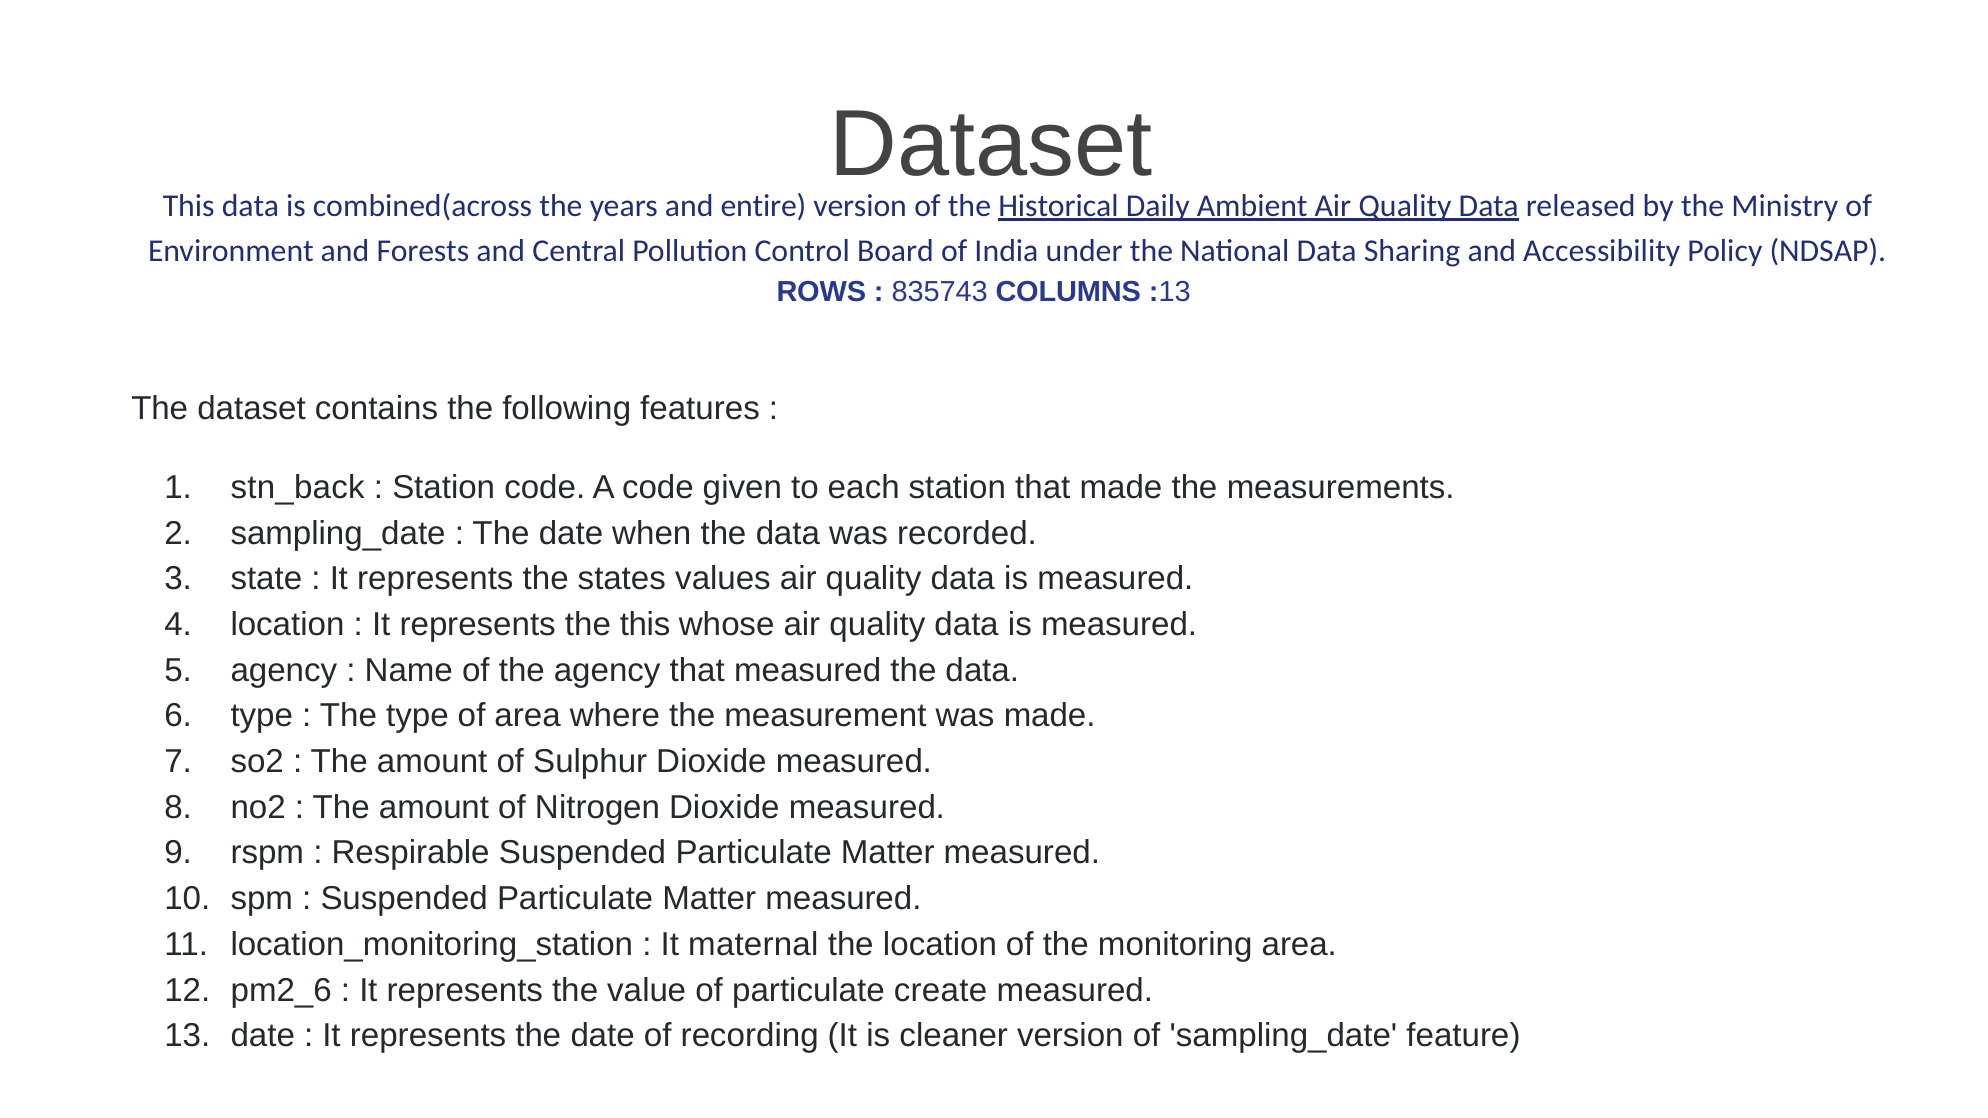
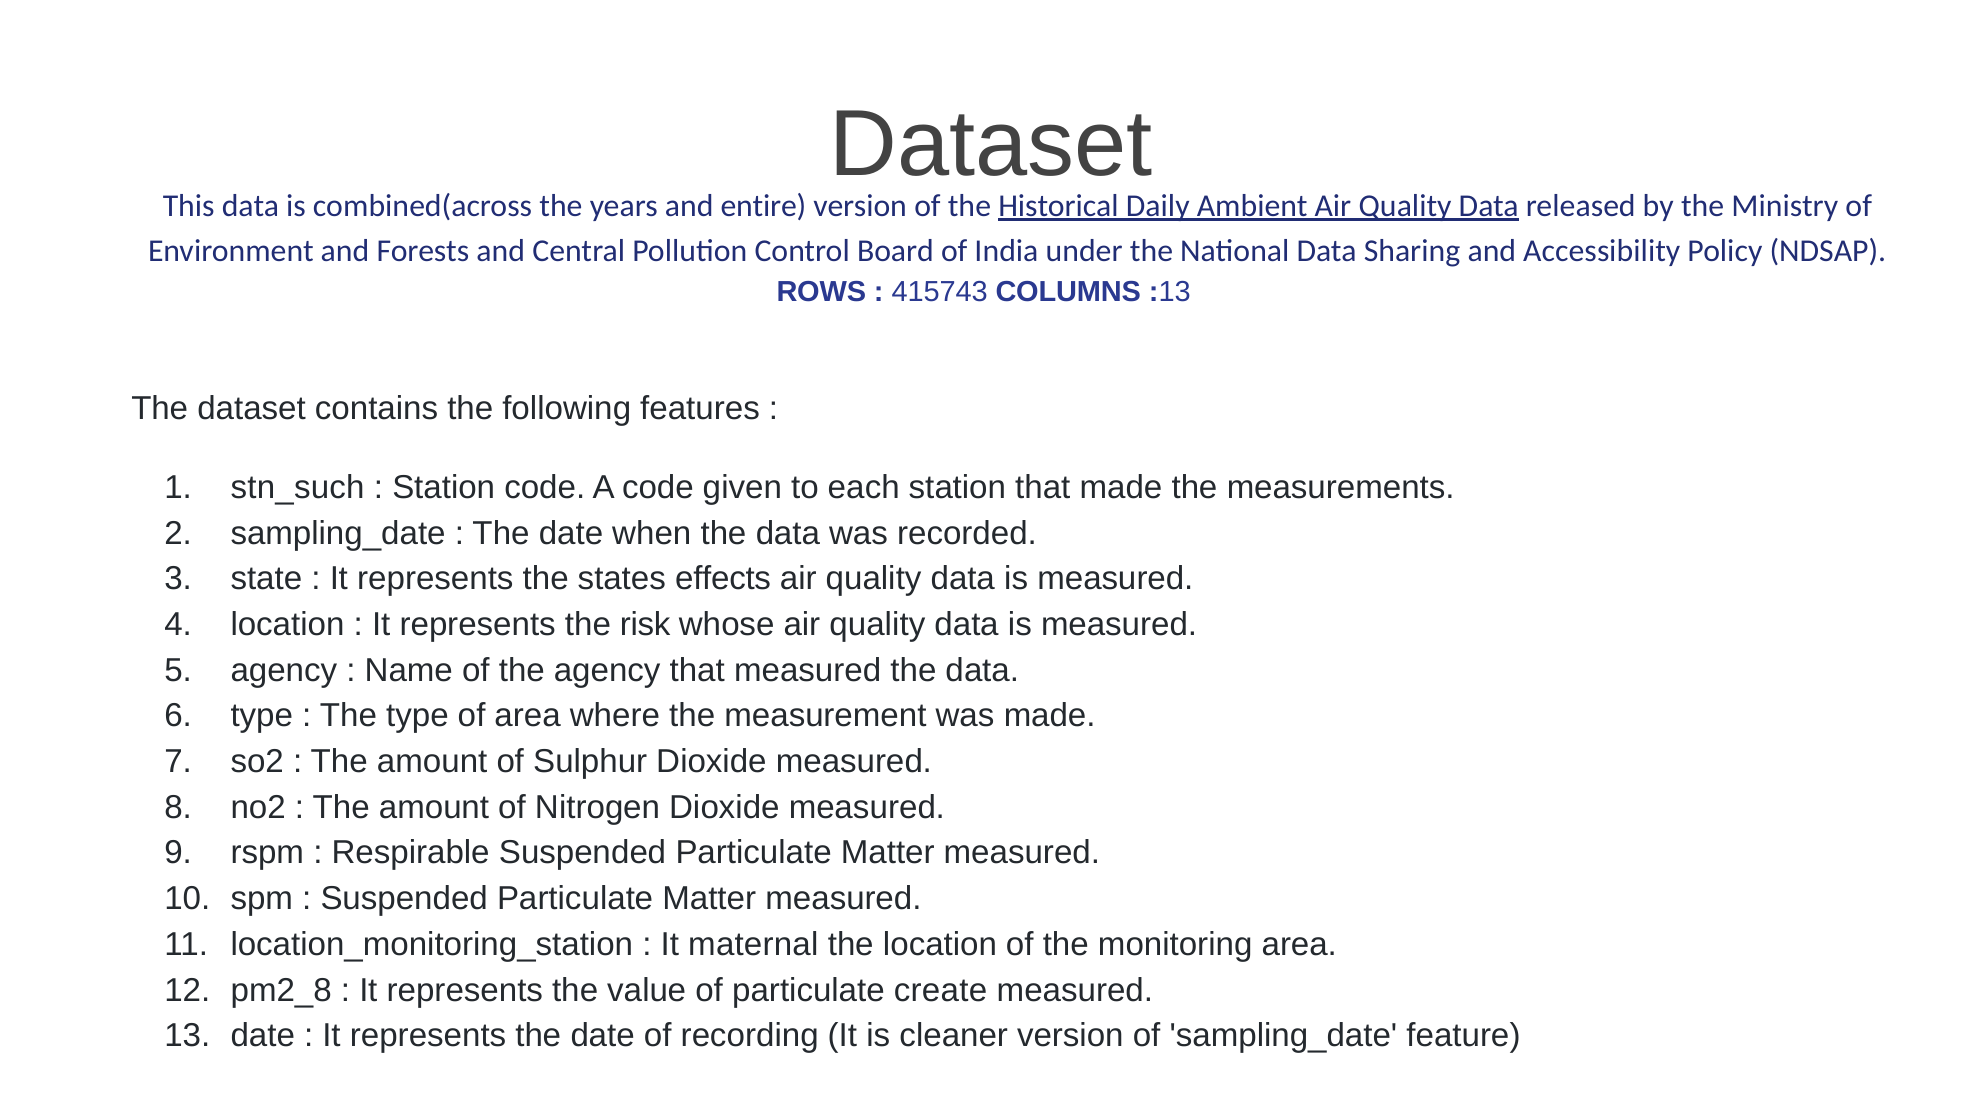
835743: 835743 -> 415743
stn_back: stn_back -> stn_such
values: values -> effects
the this: this -> risk
pm2_6: pm2_6 -> pm2_8
